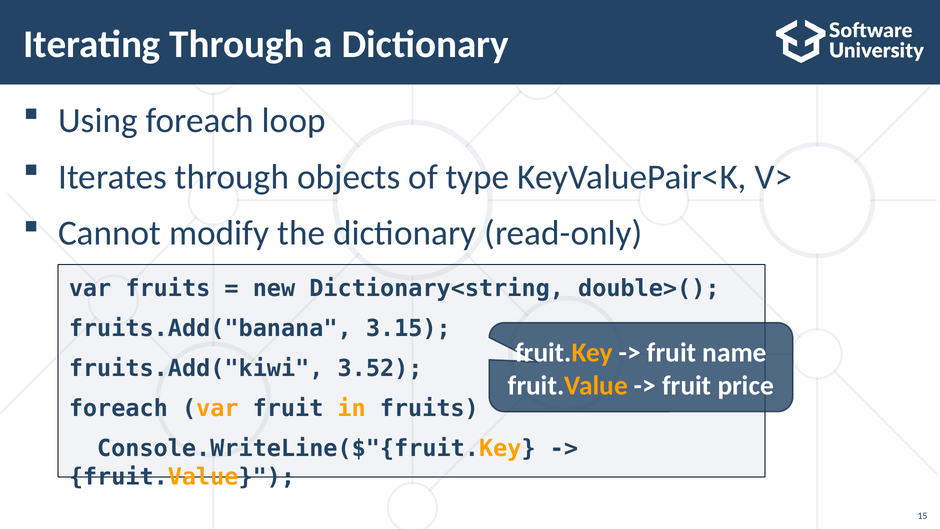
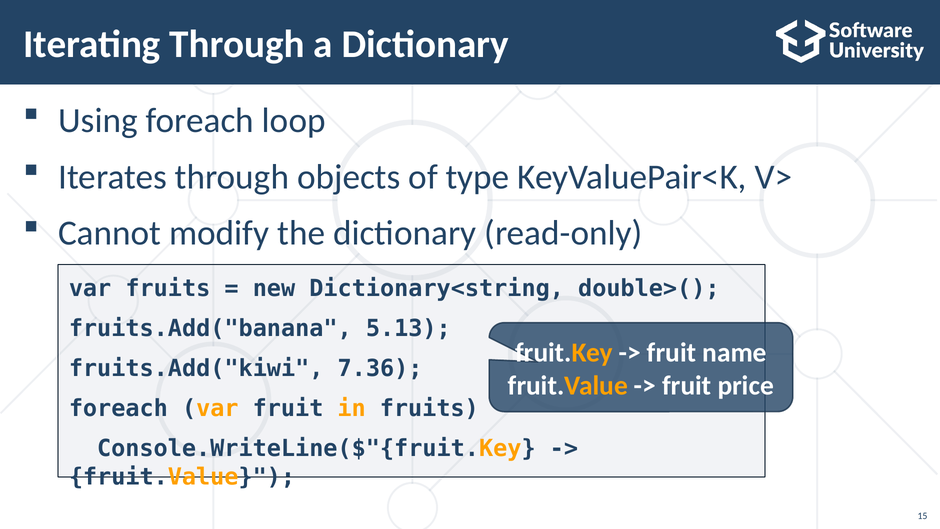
3.15: 3.15 -> 5.13
3.52: 3.52 -> 7.36
